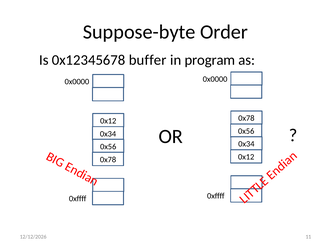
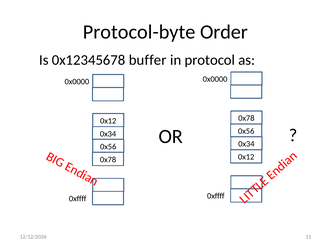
Suppose-byte: Suppose-byte -> Protocol-byte
program: program -> protocol
